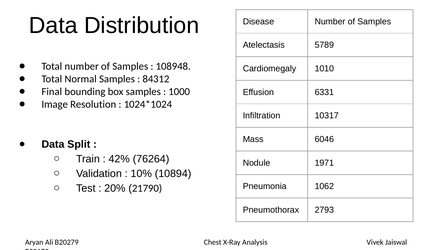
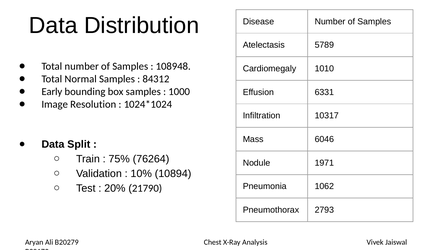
Final: Final -> Early
42%: 42% -> 75%
